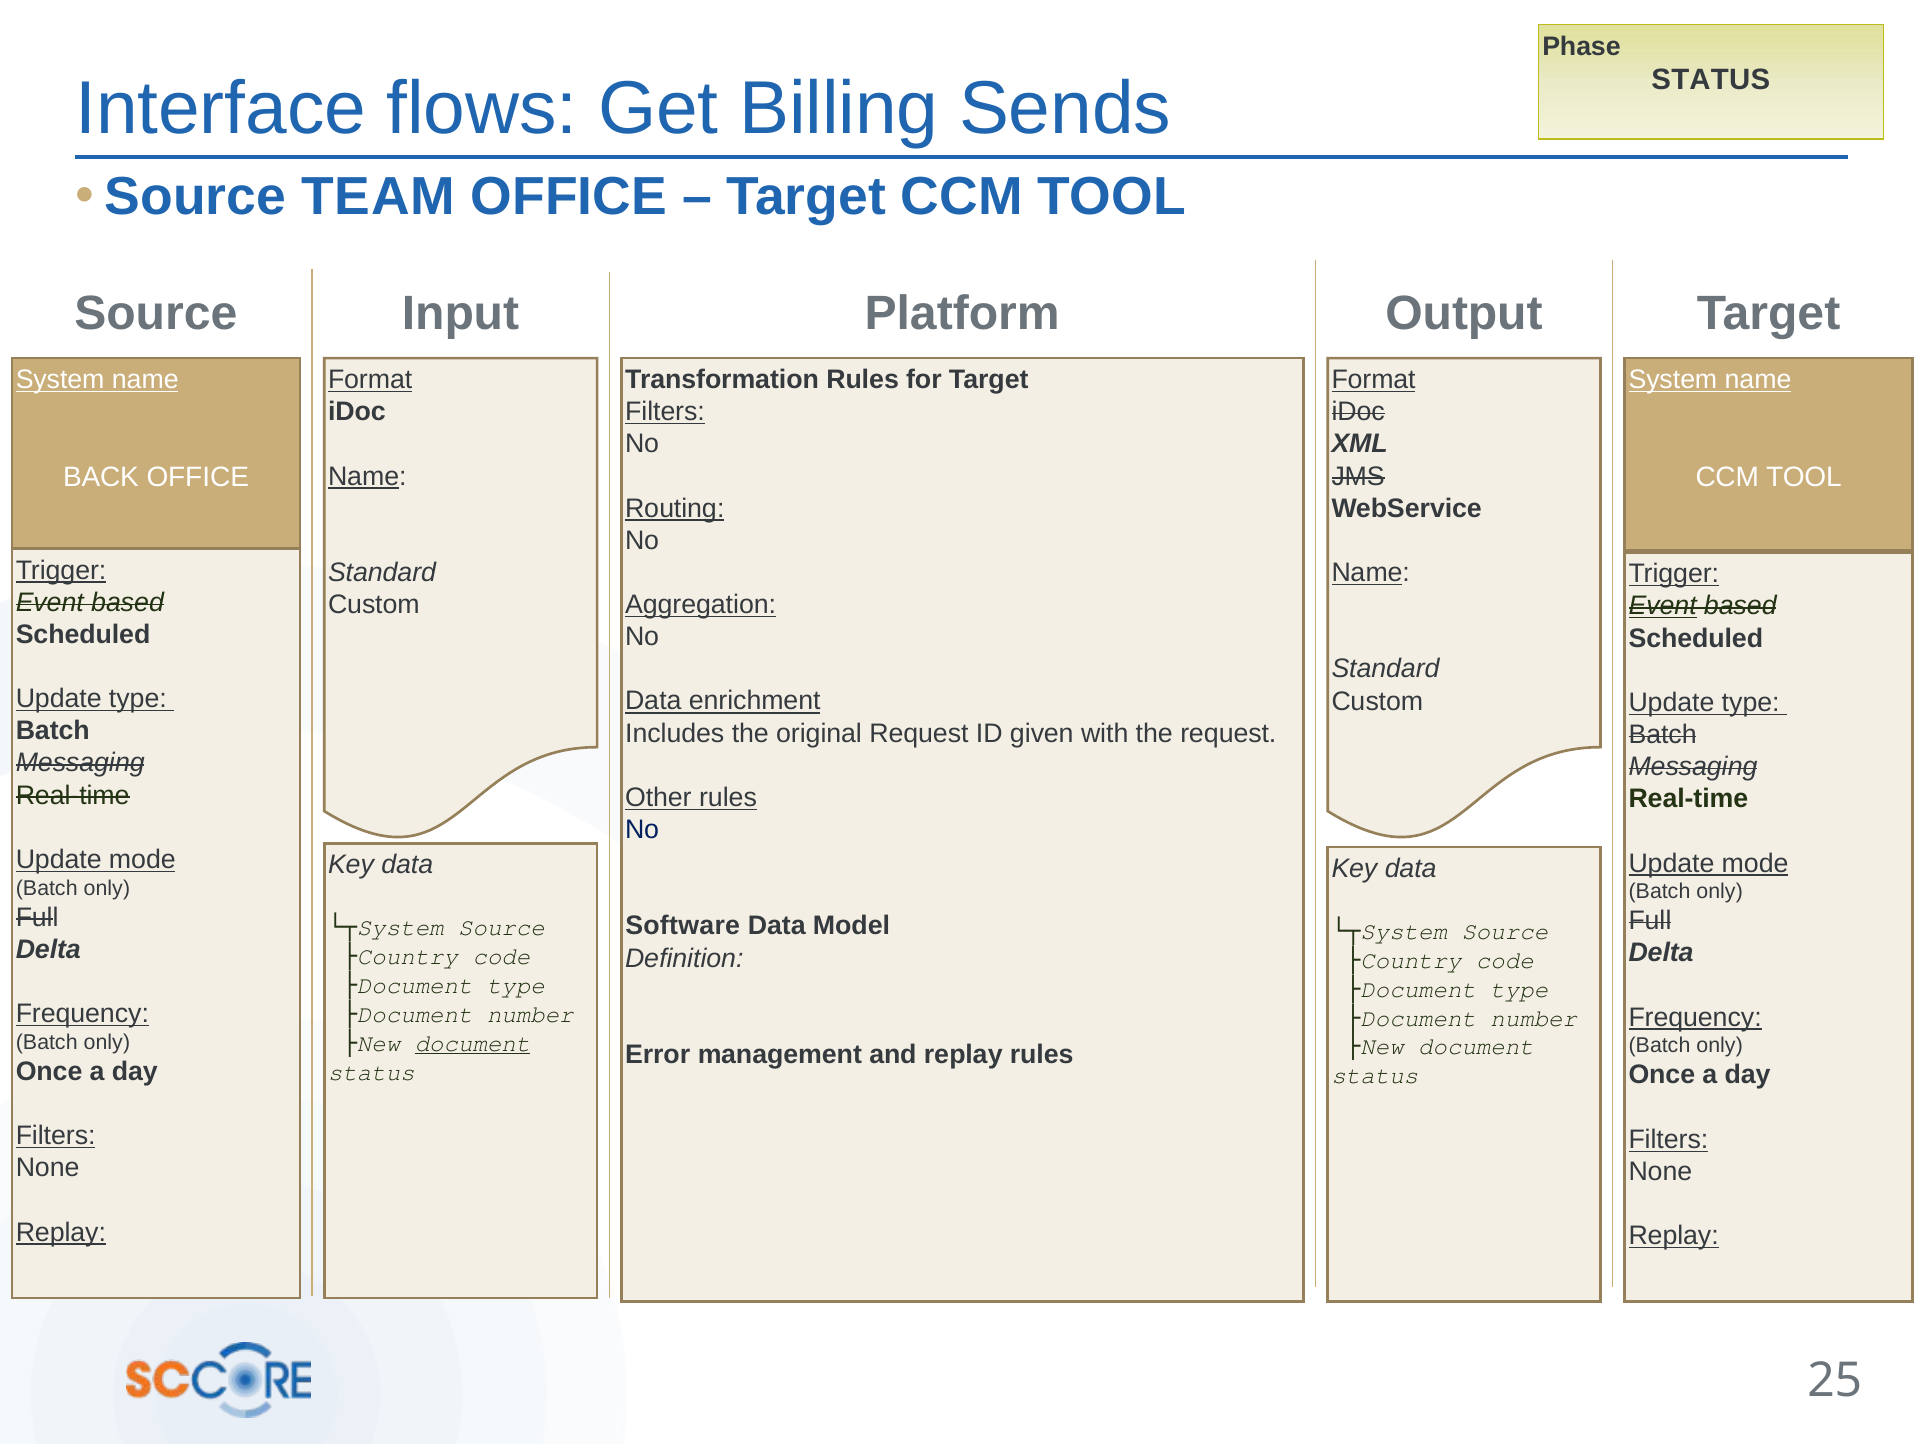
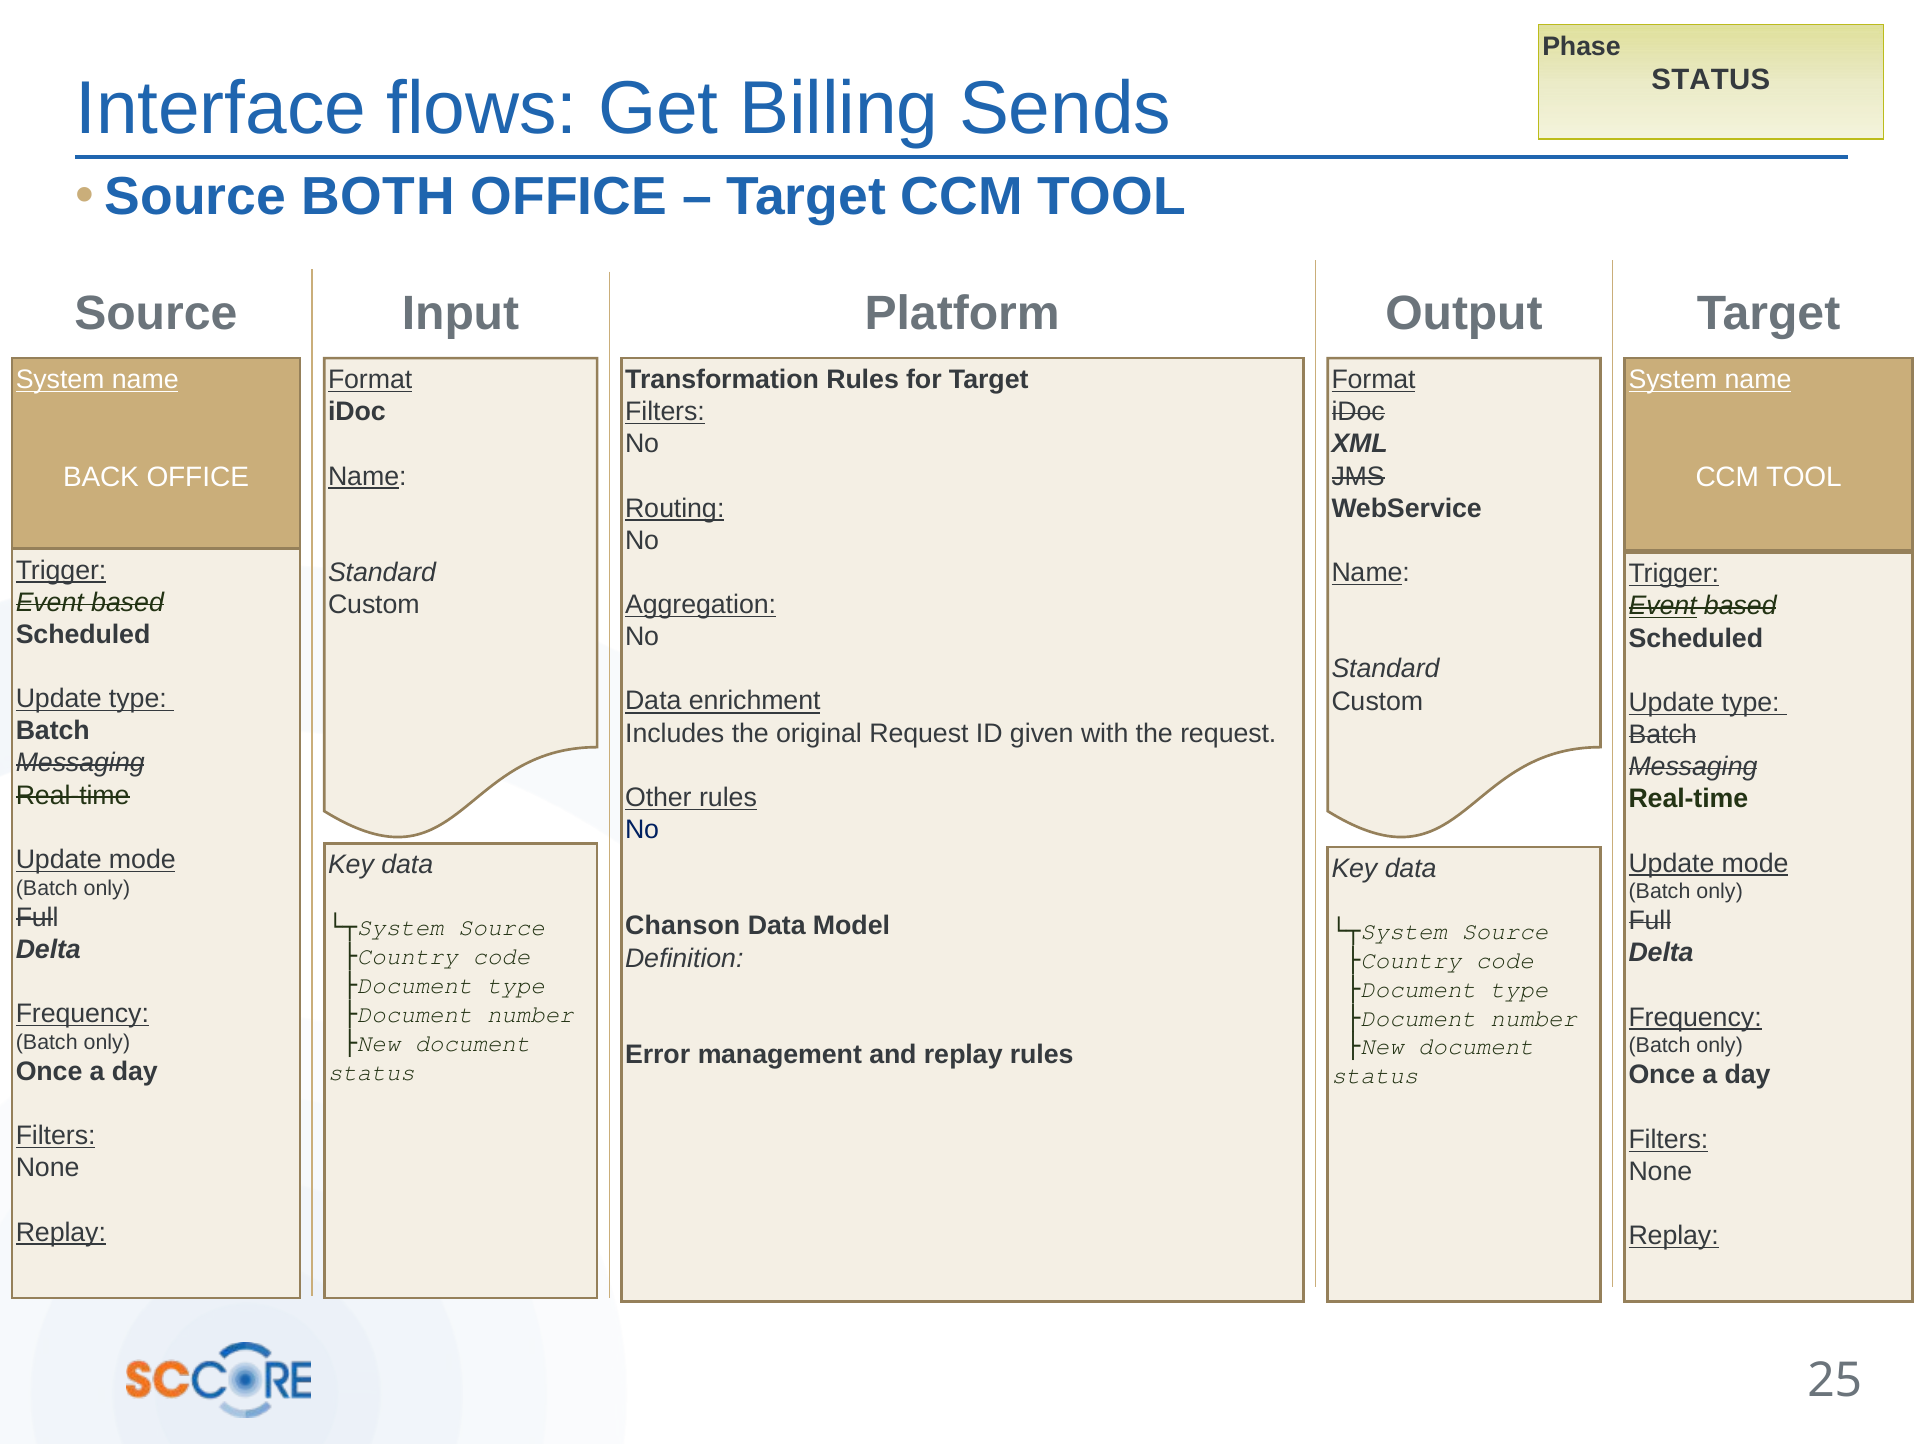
TEAM: TEAM -> BOTH
Software: Software -> Chanson
document at (473, 1043) underline: present -> none
